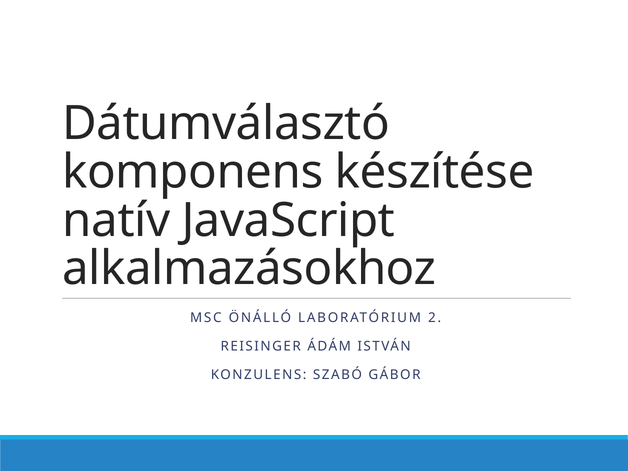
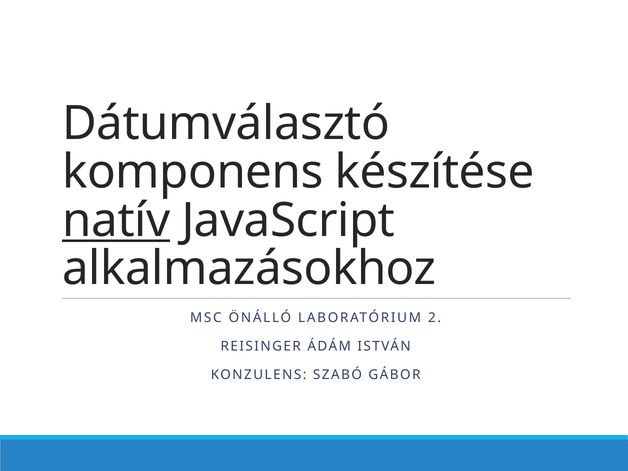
natív underline: none -> present
